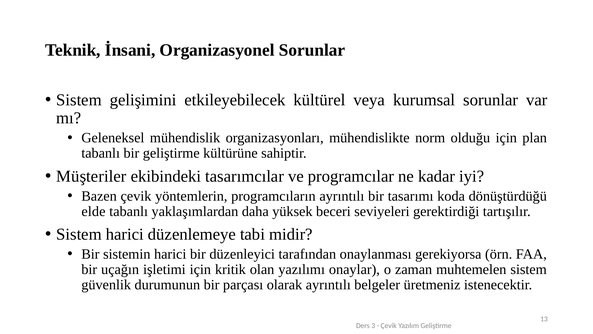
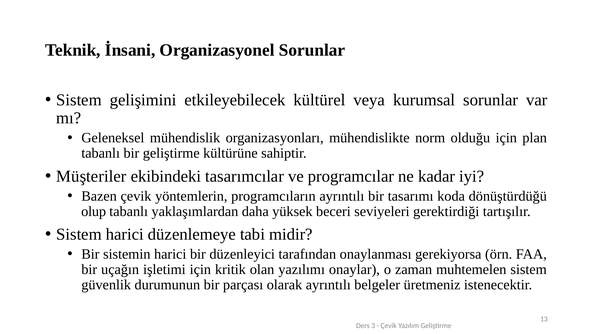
elde: elde -> olup
